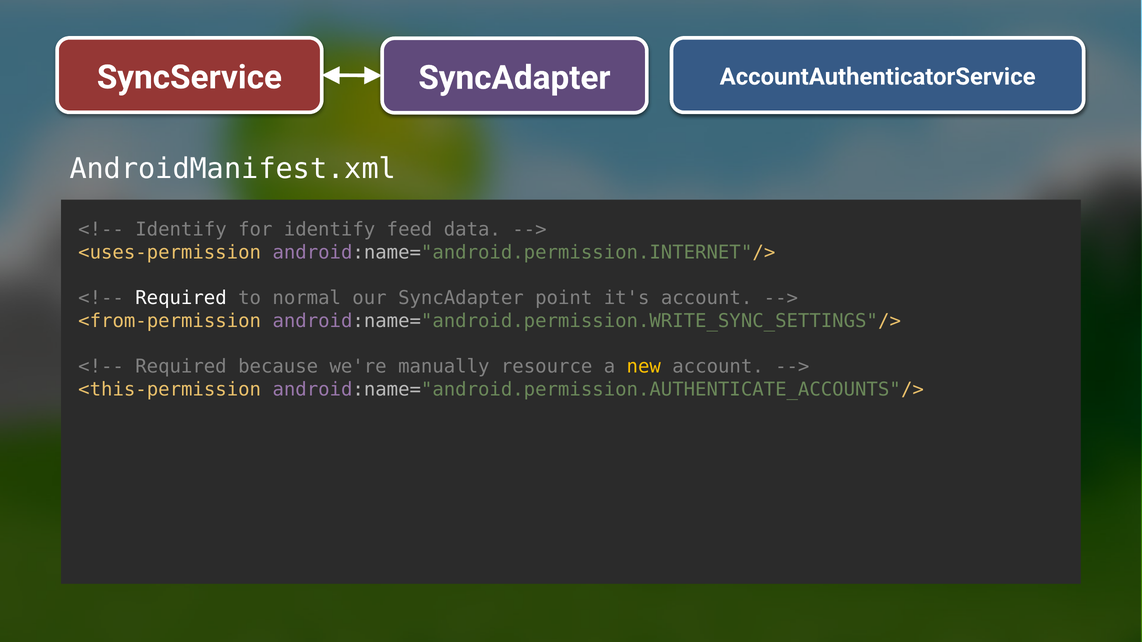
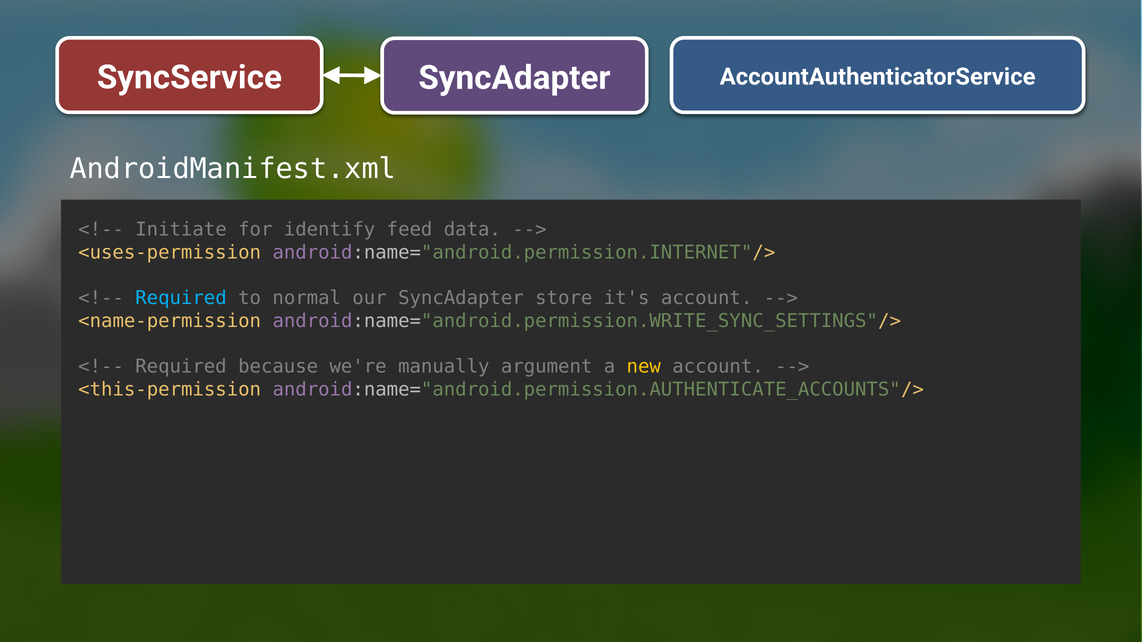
Identify at (181, 230): Identify -> Initiate
Required at (181, 298) colour: white -> light blue
point: point -> store
<from-permission: <from-permission -> <name-permission
resource: resource -> argument
